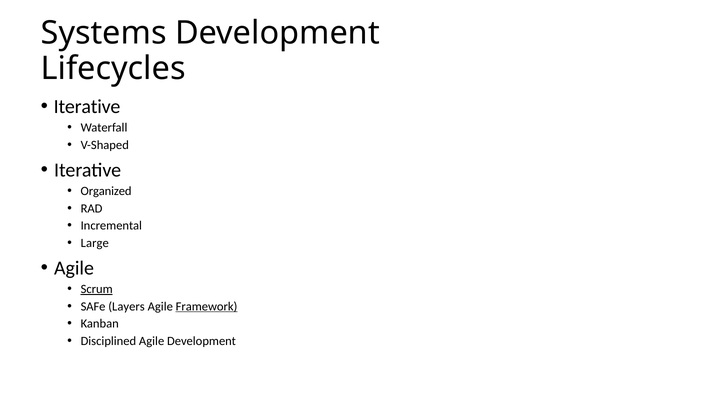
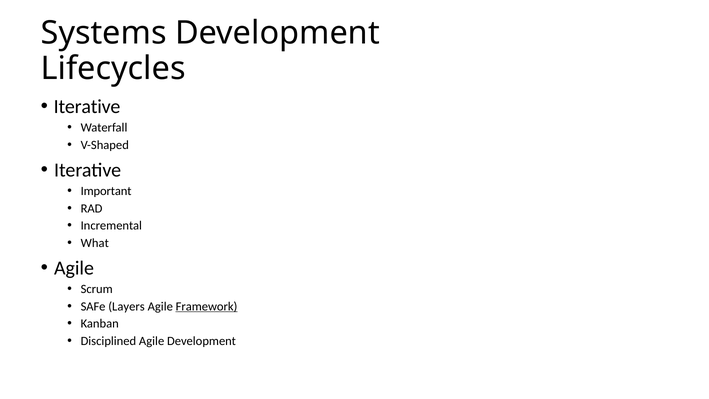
Organized: Organized -> Important
Large: Large -> What
Scrum underline: present -> none
